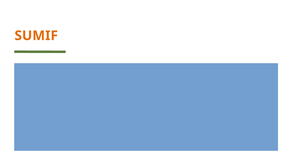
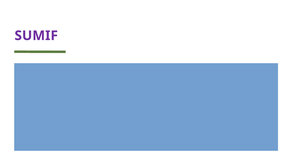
SUMIF colour: orange -> purple
